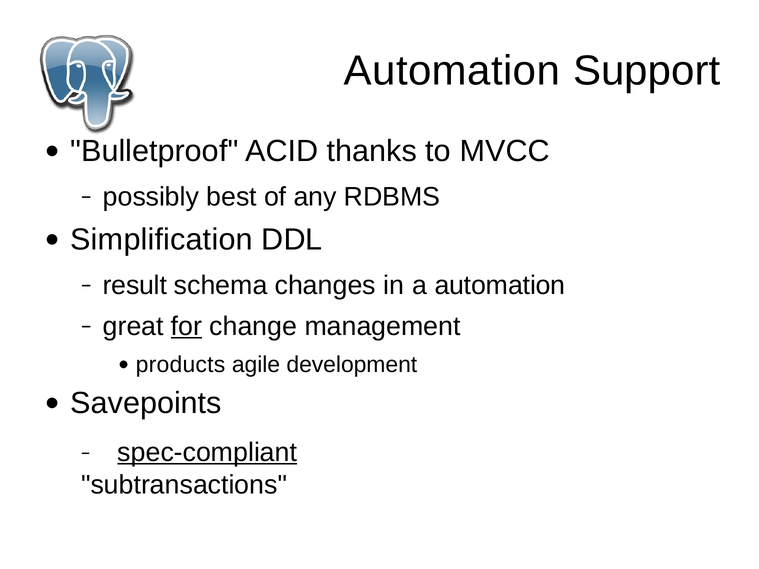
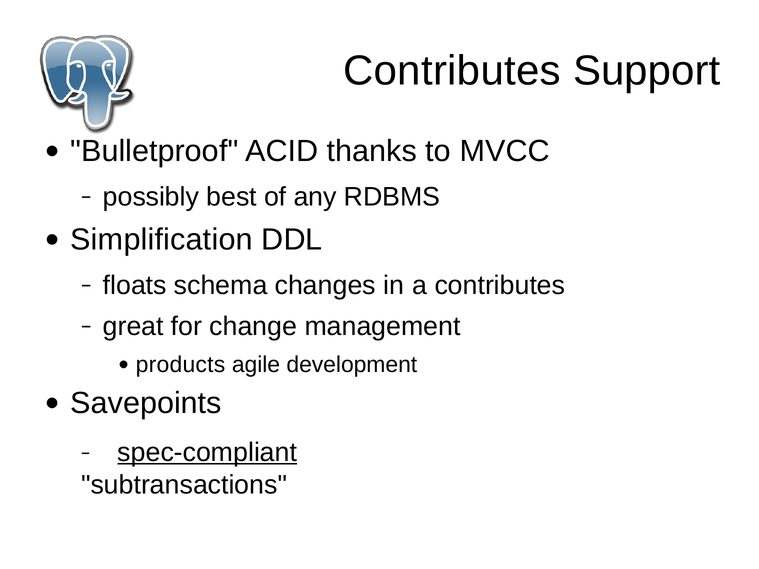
Automation at (452, 71): Automation -> Contributes
result: result -> floats
a automation: automation -> contributes
for underline: present -> none
